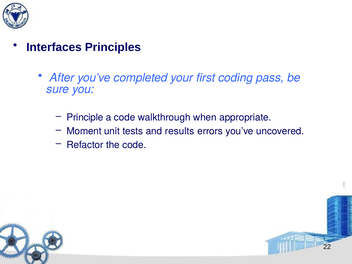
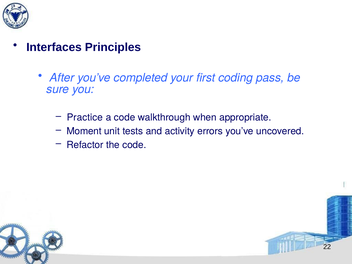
Principle: Principle -> Practice
results: results -> activity
